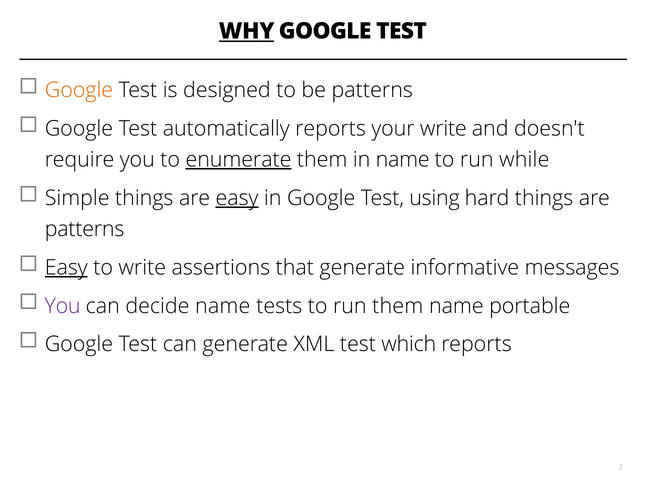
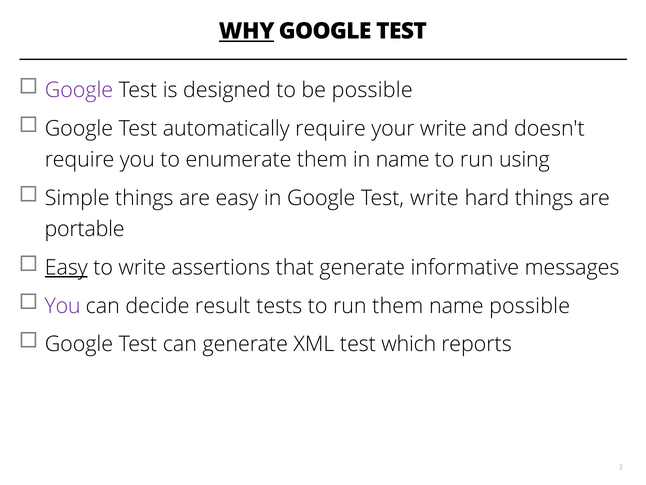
Google at (79, 90) colour: orange -> purple
be patterns: patterns -> possible
automatically reports: reports -> require
enumerate underline: present -> none
while: while -> using
easy at (237, 198) underline: present -> none
Test using: using -> write
patterns at (85, 229): patterns -> portable
decide name: name -> result
name portable: portable -> possible
